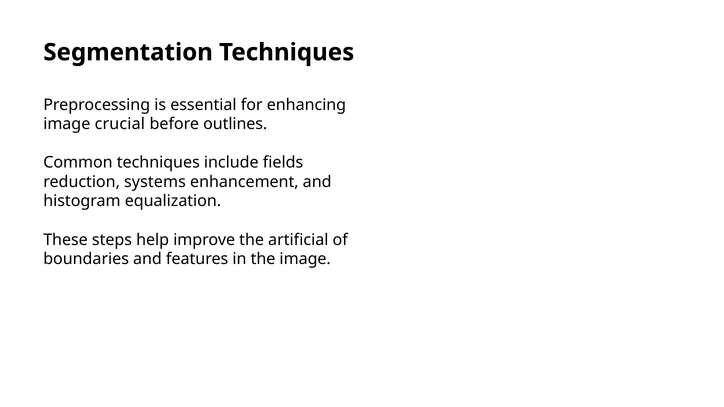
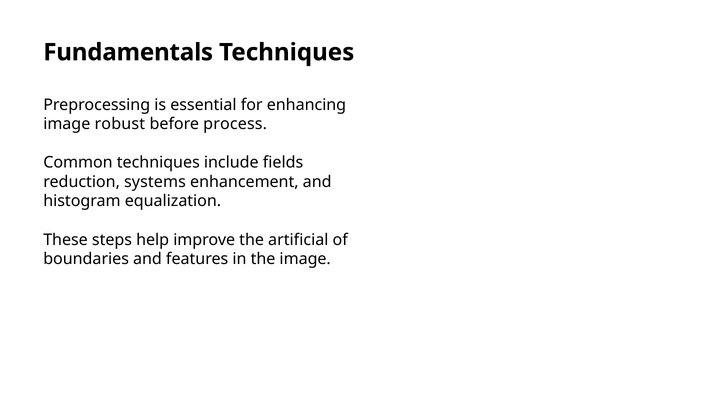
Segmentation: Segmentation -> Fundamentals
crucial: crucial -> robust
outlines: outlines -> process
